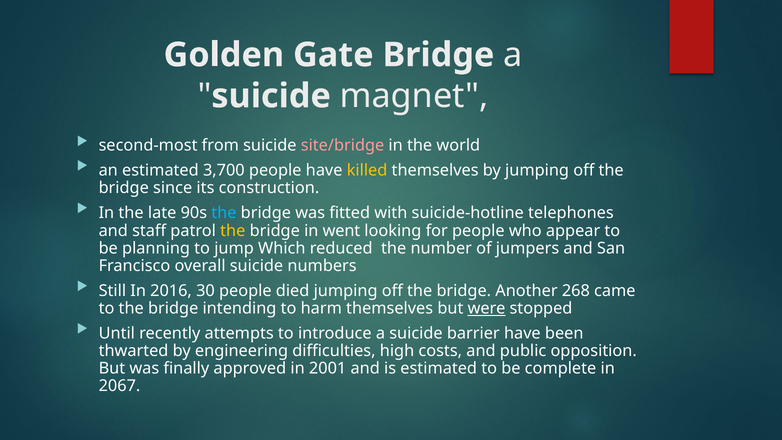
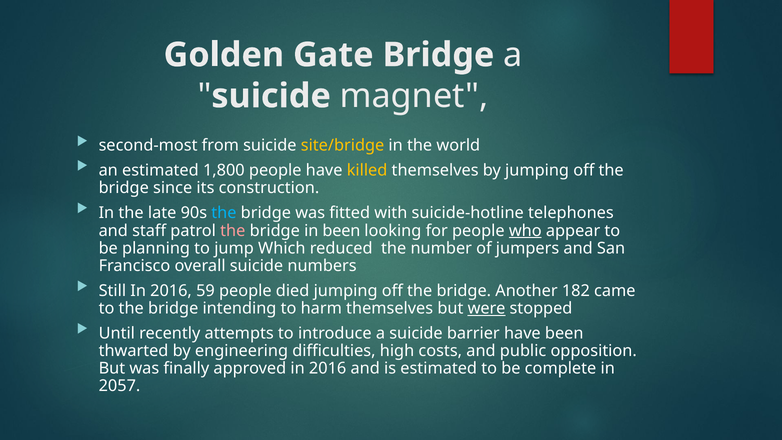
site/bridge colour: pink -> yellow
3,700: 3,700 -> 1,800
the at (233, 231) colour: yellow -> pink
in went: went -> been
who underline: none -> present
30: 30 -> 59
268: 268 -> 182
approved in 2001: 2001 -> 2016
2067: 2067 -> 2057
